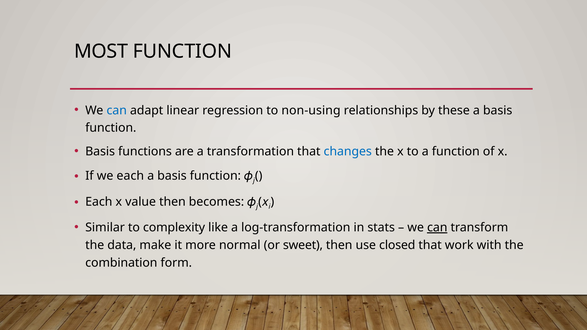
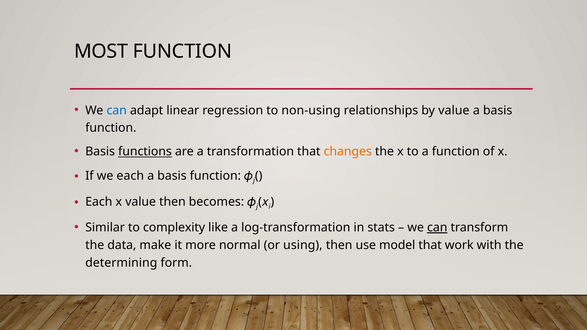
by these: these -> value
functions underline: none -> present
changes colour: blue -> orange
sweet: sweet -> using
closed: closed -> model
combination: combination -> determining
